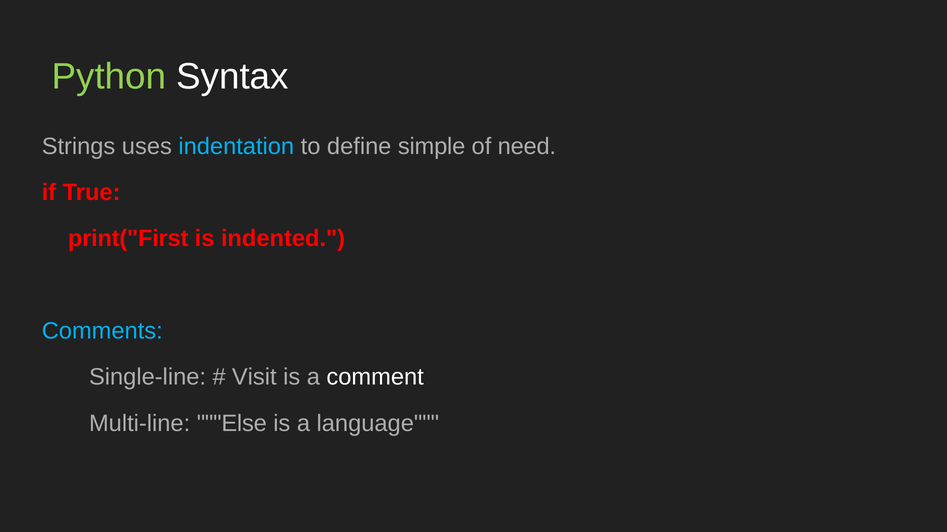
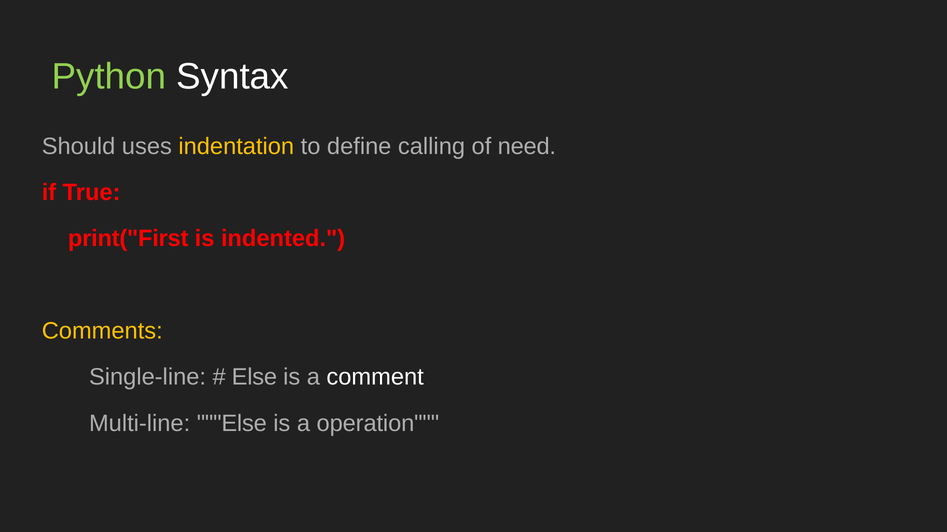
Strings: Strings -> Should
indentation colour: light blue -> yellow
simple: simple -> calling
Comments colour: light blue -> yellow
Visit at (254, 378): Visit -> Else
language: language -> operation
